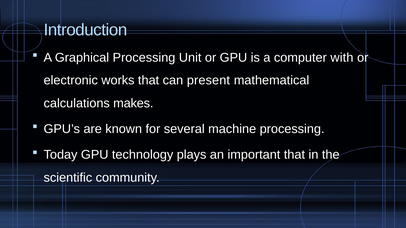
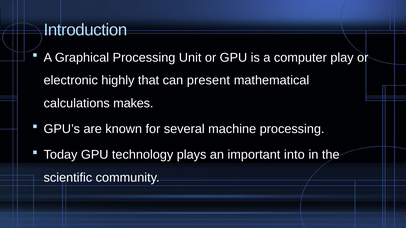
with: with -> play
works: works -> highly
important that: that -> into
